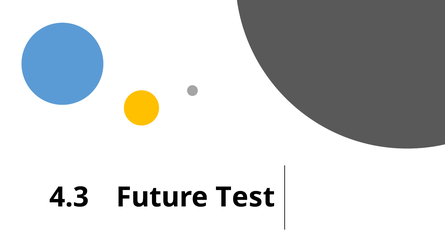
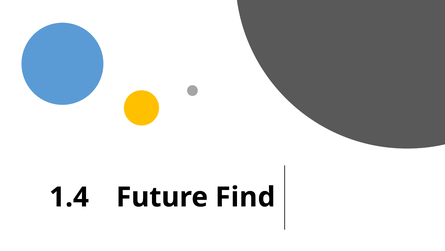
4.3: 4.3 -> 1.4
Test: Test -> Find
